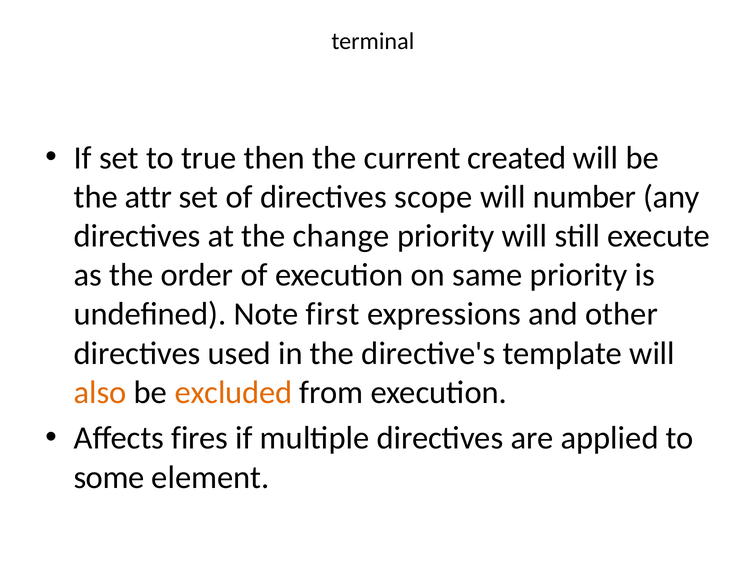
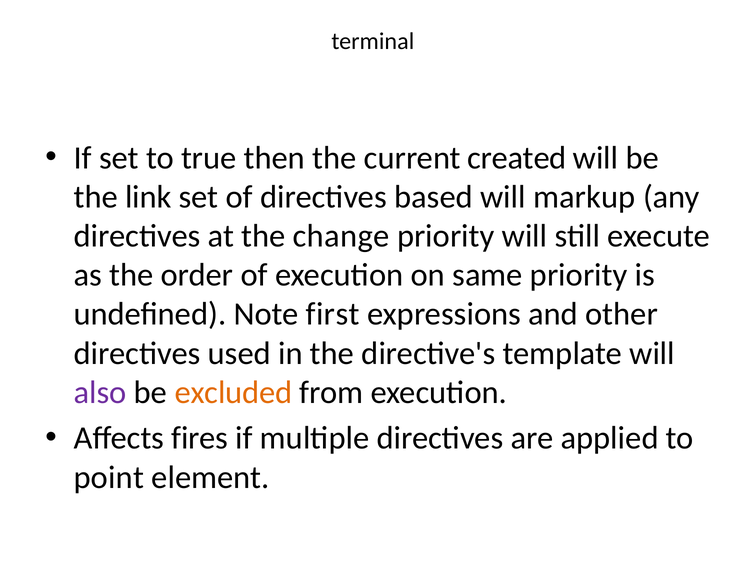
attr: attr -> link
scope: scope -> based
number: number -> markup
also colour: orange -> purple
some: some -> point
